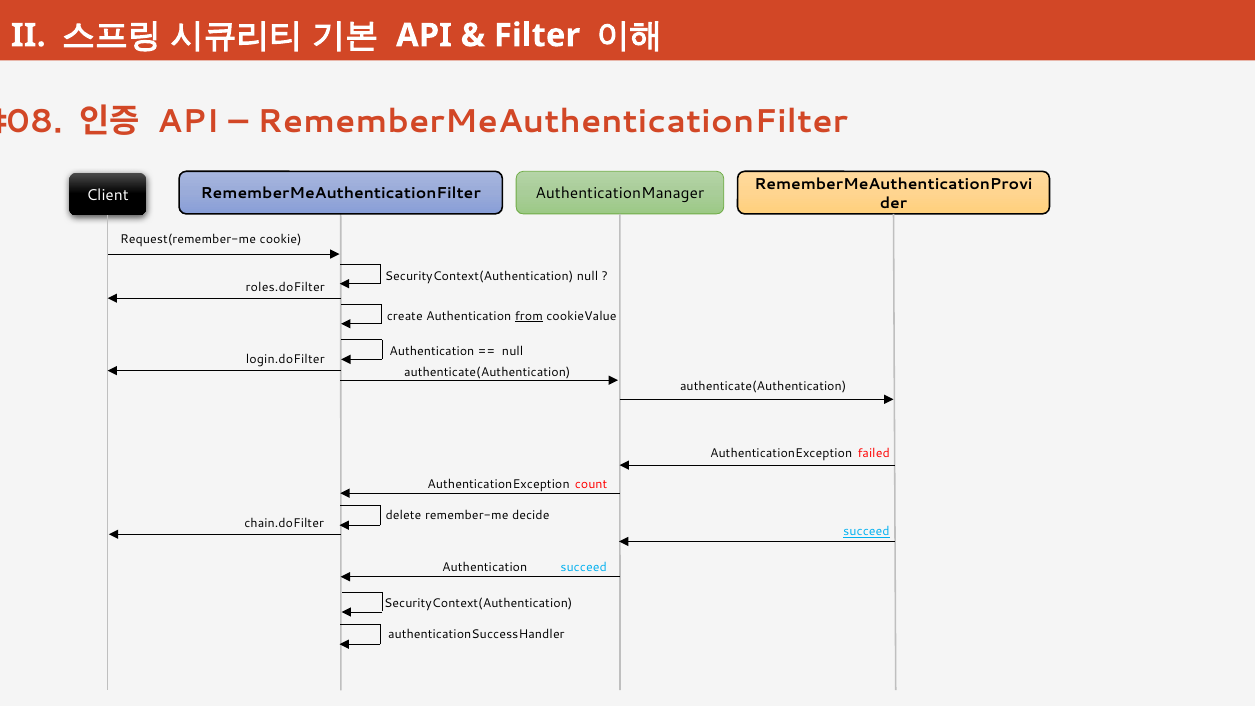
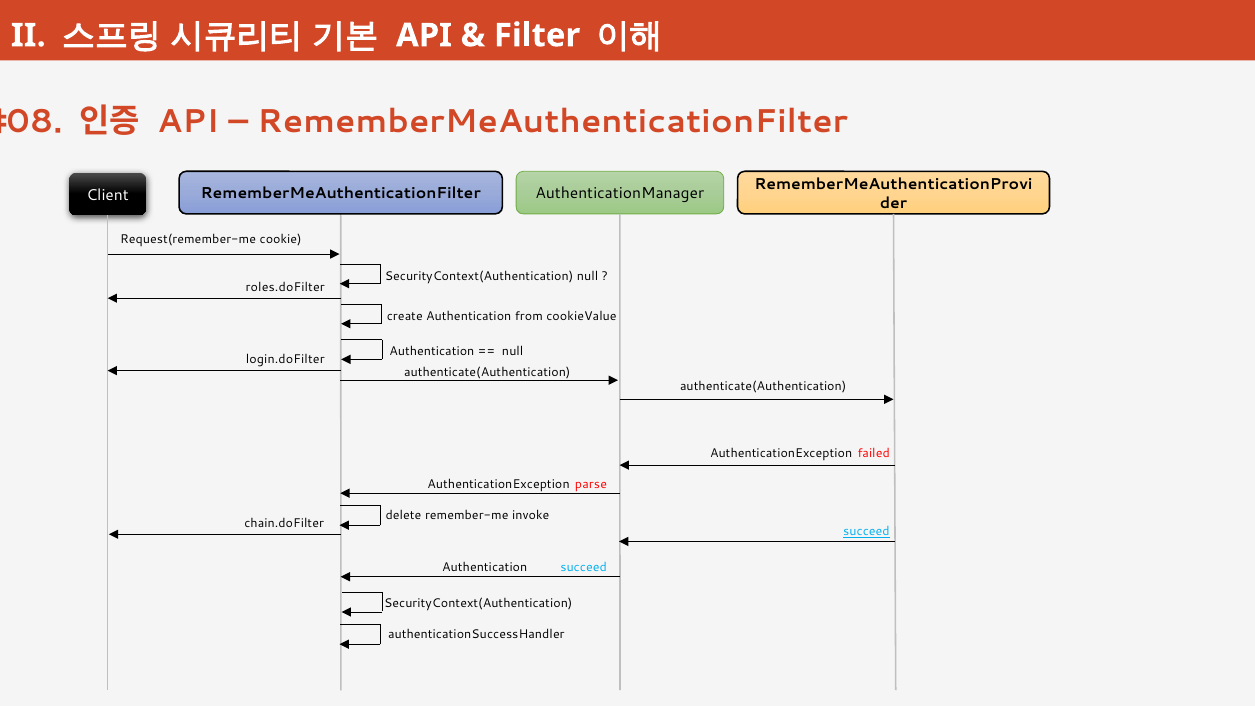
from underline: present -> none
count: count -> parse
decide: decide -> invoke
